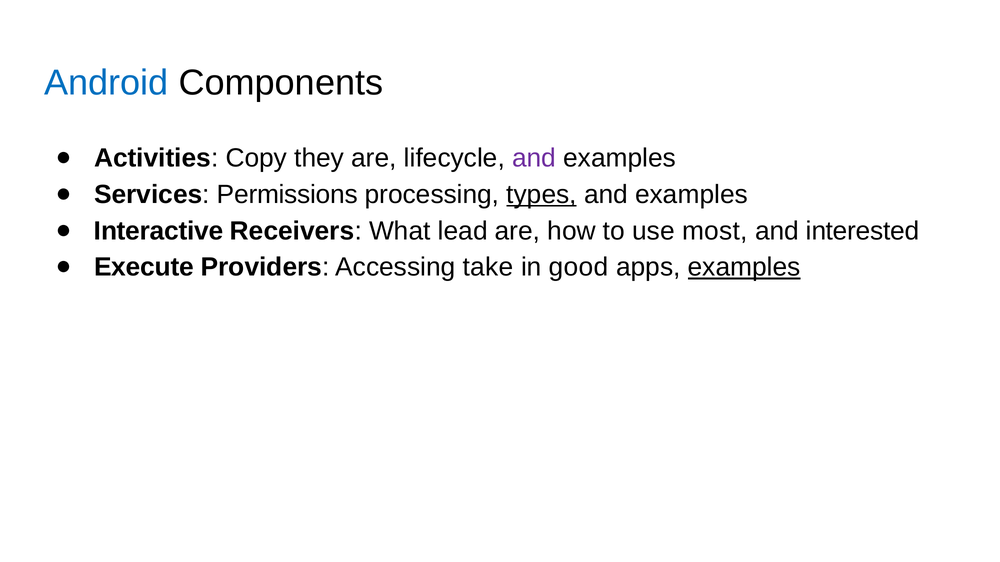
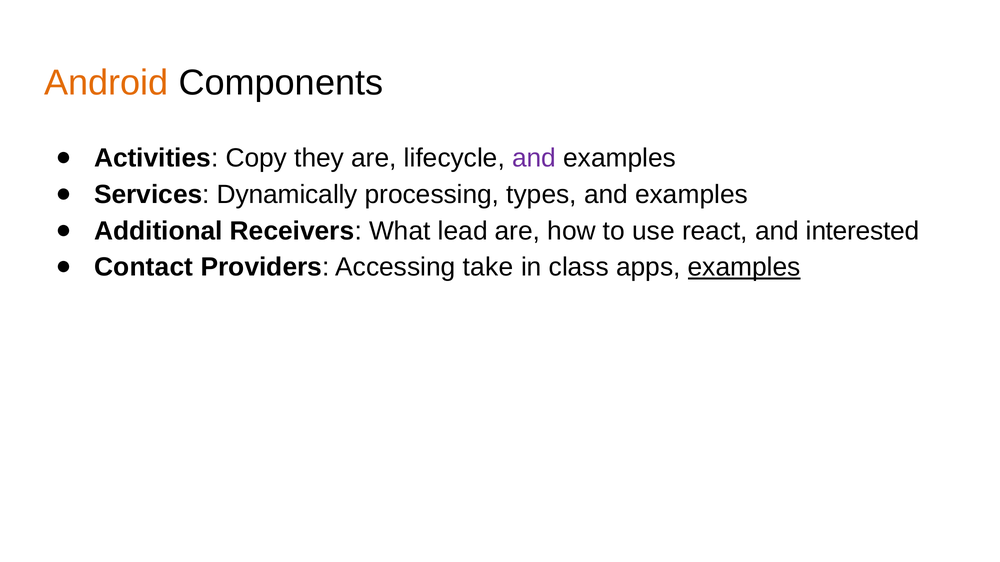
Android colour: blue -> orange
Permissions: Permissions -> Dynamically
types underline: present -> none
Interactive: Interactive -> Additional
most: most -> react
Execute: Execute -> Contact
good: good -> class
